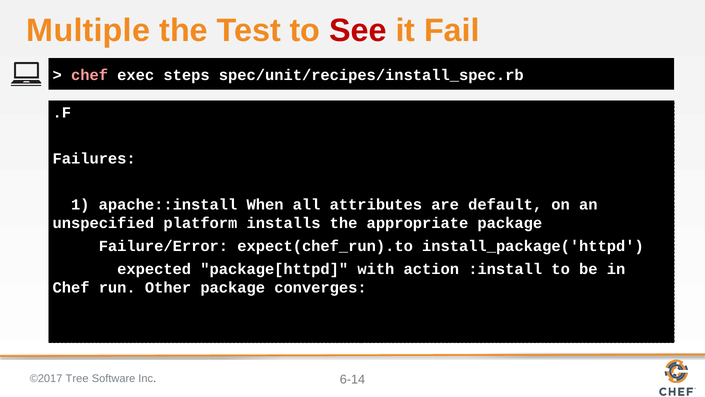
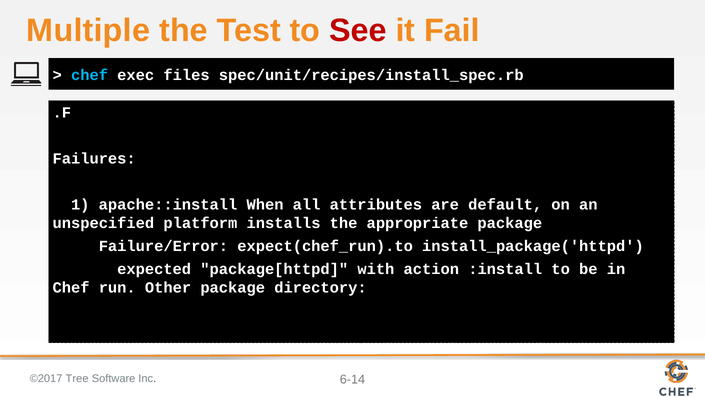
chef at (90, 75) colour: pink -> light blue
steps: steps -> files
converges: converges -> directory
